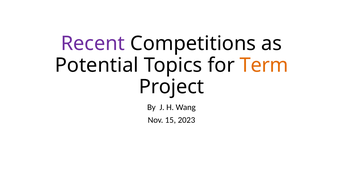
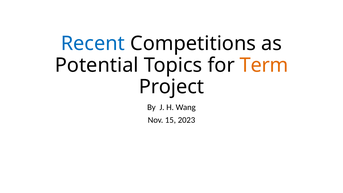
Recent colour: purple -> blue
